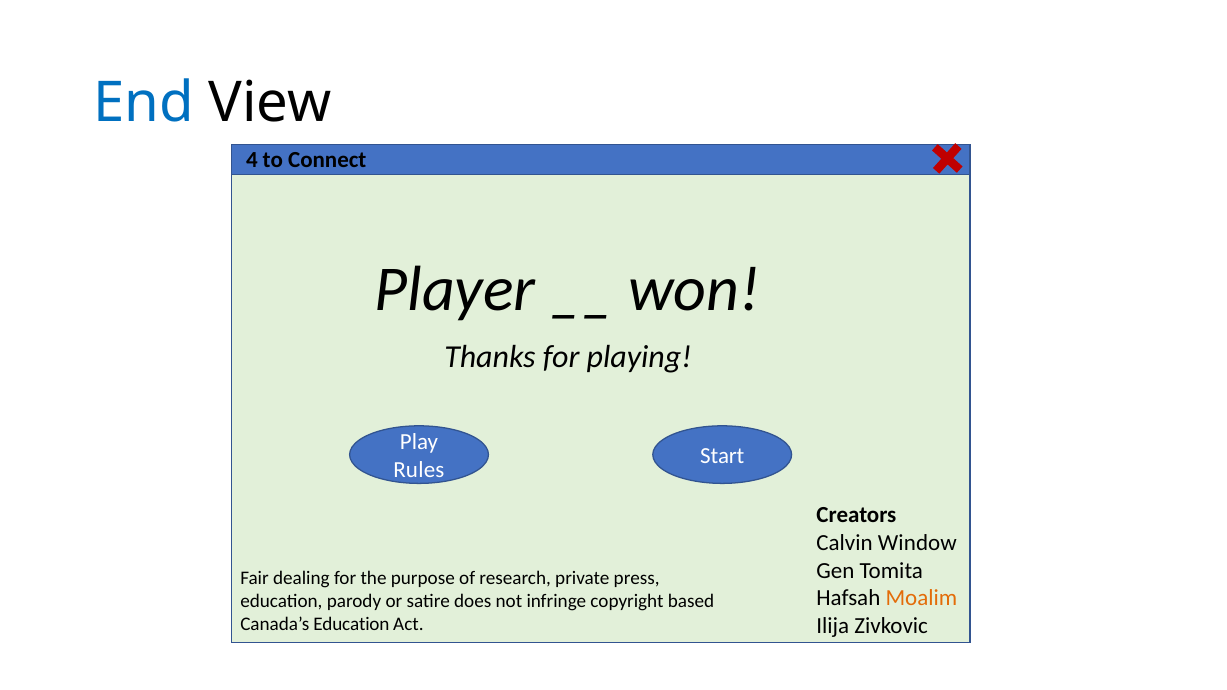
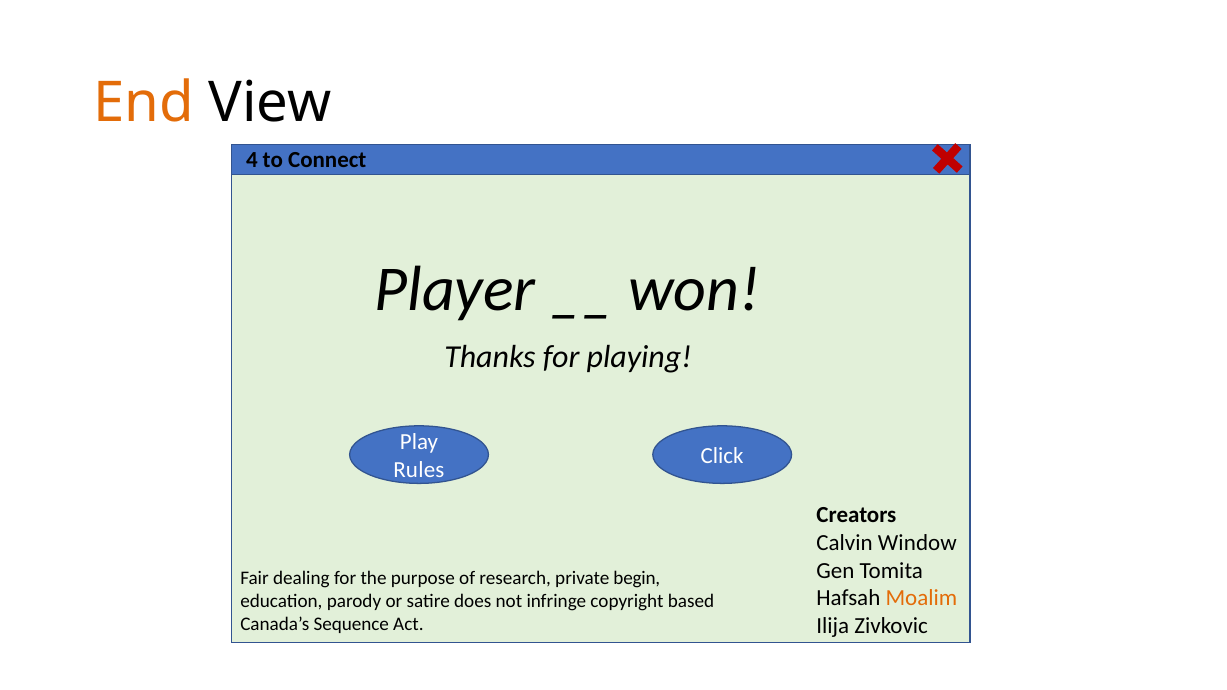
End colour: blue -> orange
Start: Start -> Click
press: press -> begin
Canada’s Education: Education -> Sequence
